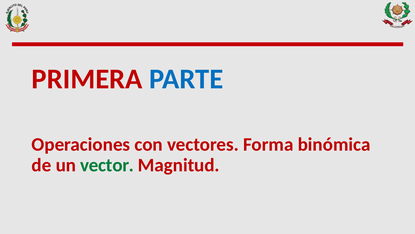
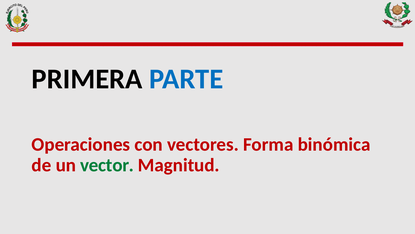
PRIMERA colour: red -> black
